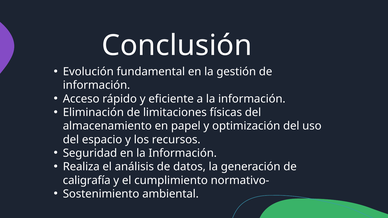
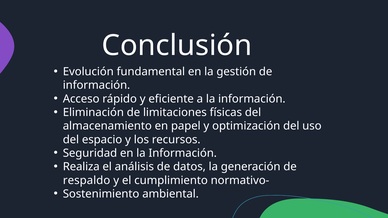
caligrafía: caligrafía -> respaldo
